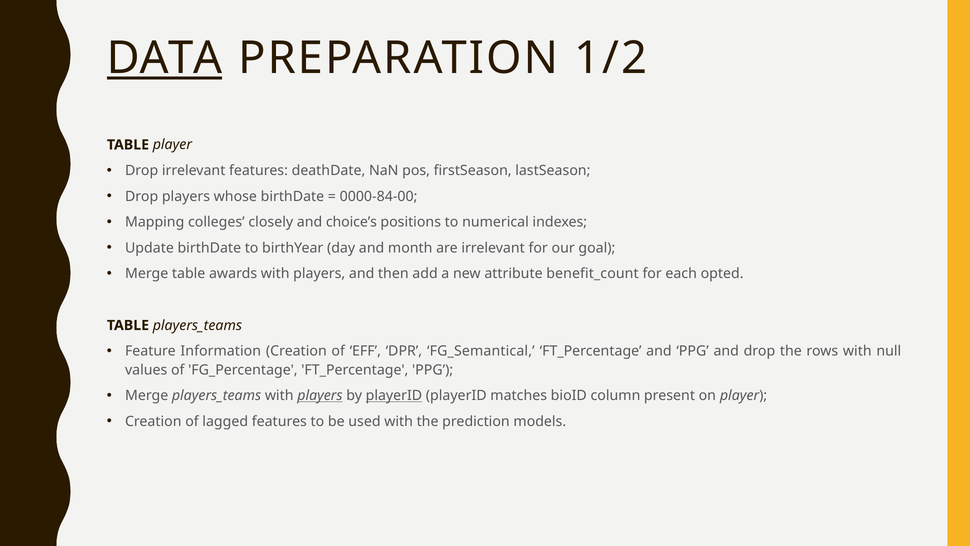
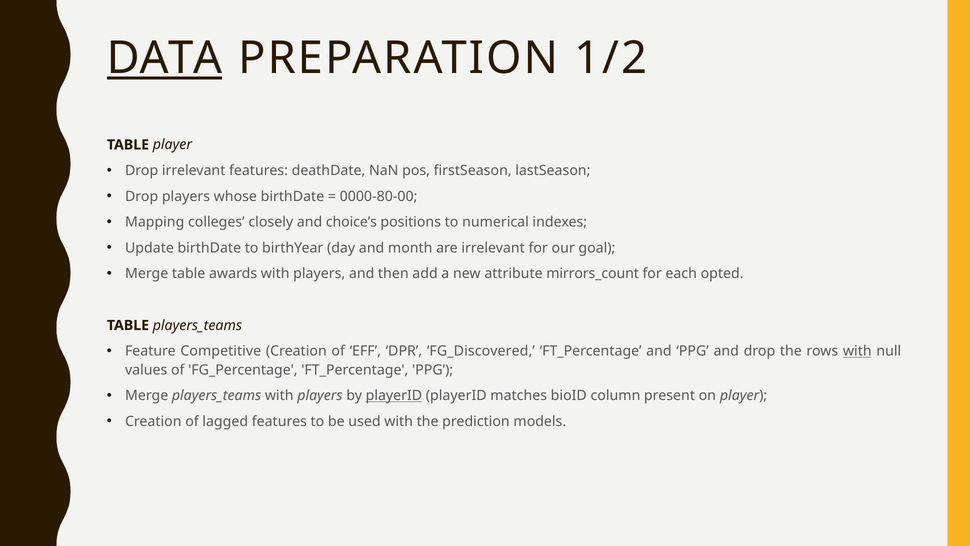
0000-84-00: 0000-84-00 -> 0000-80-00
benefit_count: benefit_count -> mirrors_count
Information: Information -> Competitive
FG_Semantical: FG_Semantical -> FG_Discovered
with at (857, 351) underline: none -> present
players at (320, 395) underline: present -> none
